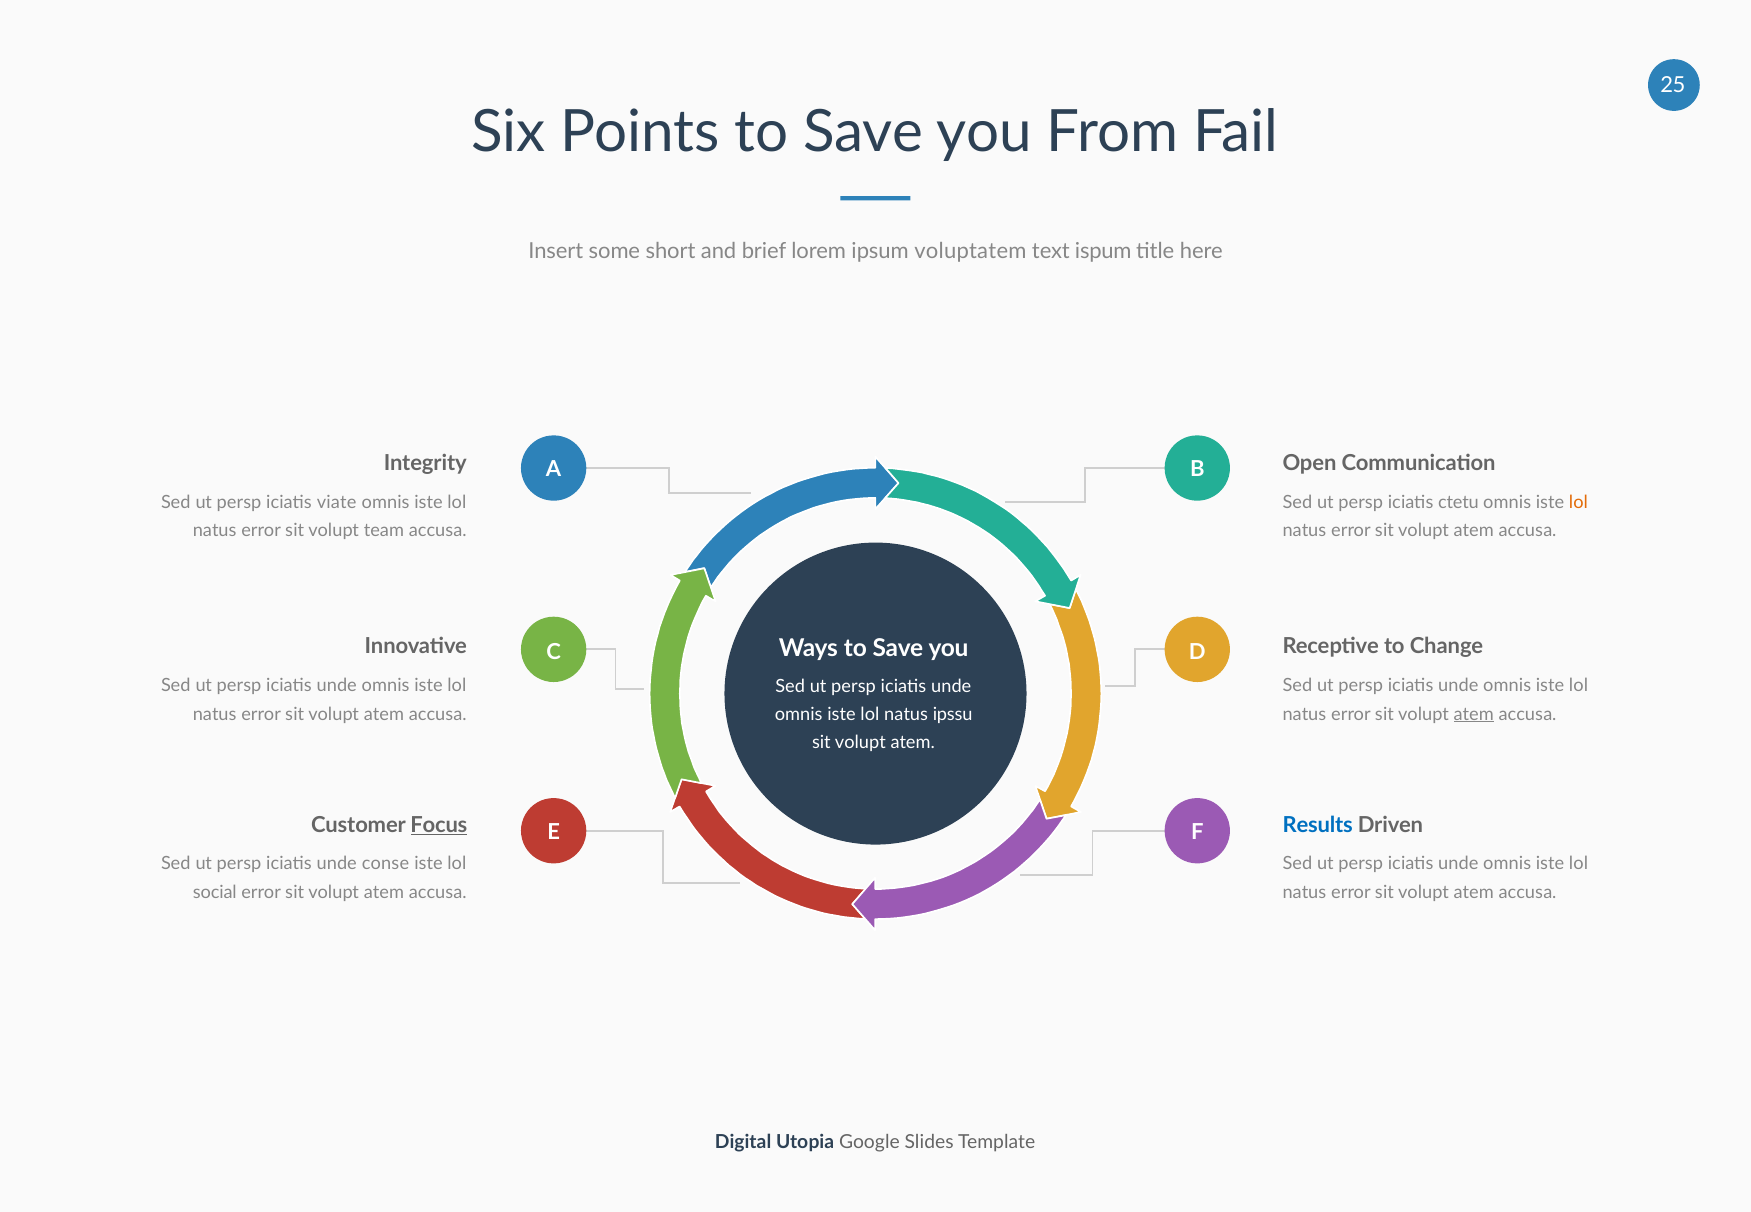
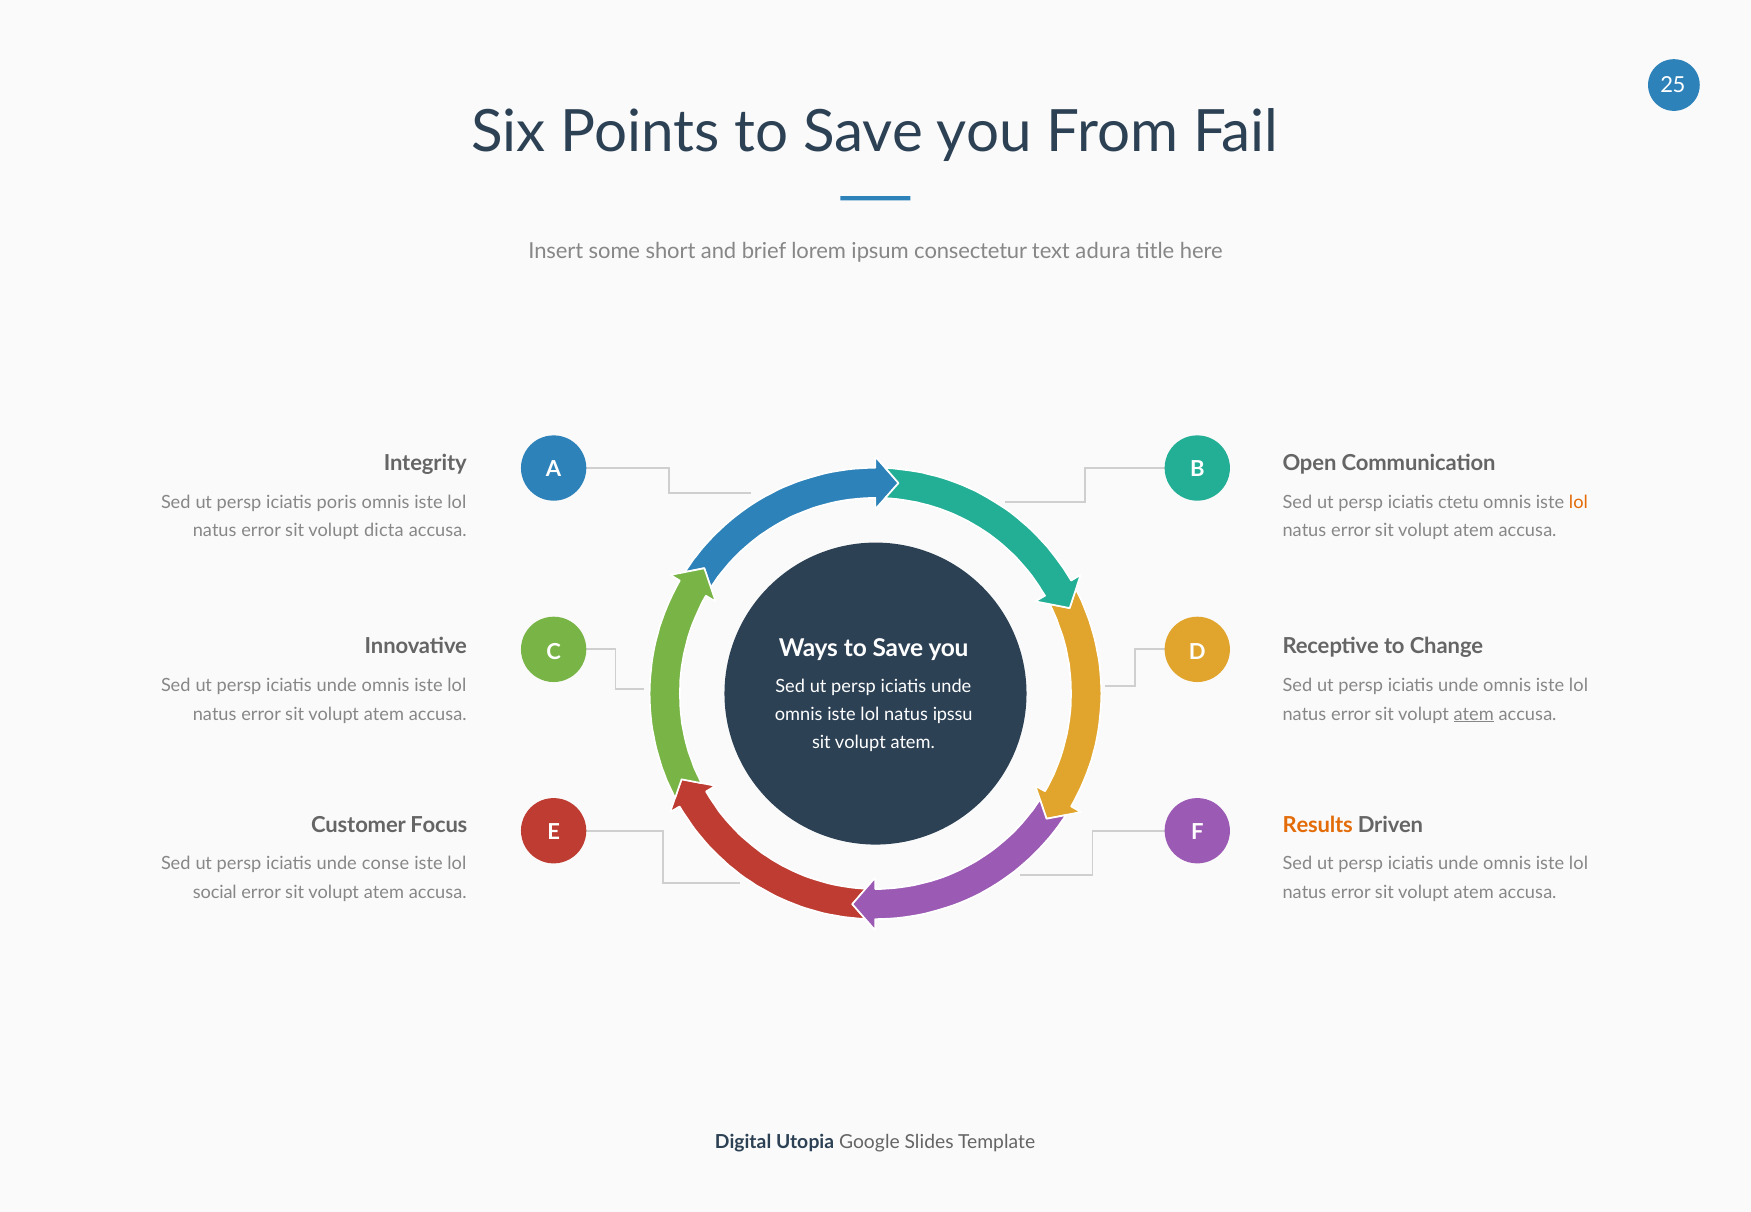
voluptatem: voluptatem -> consectetur
ispum: ispum -> adura
viate: viate -> poris
team: team -> dicta
Focus underline: present -> none
Results colour: blue -> orange
